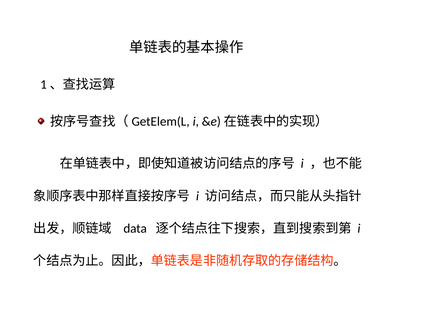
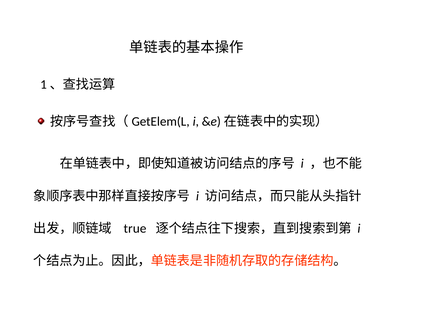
data: data -> true
